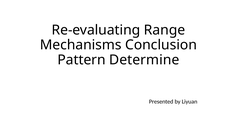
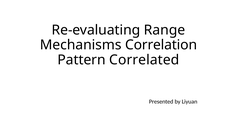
Conclusion: Conclusion -> Correlation
Determine: Determine -> Correlated
